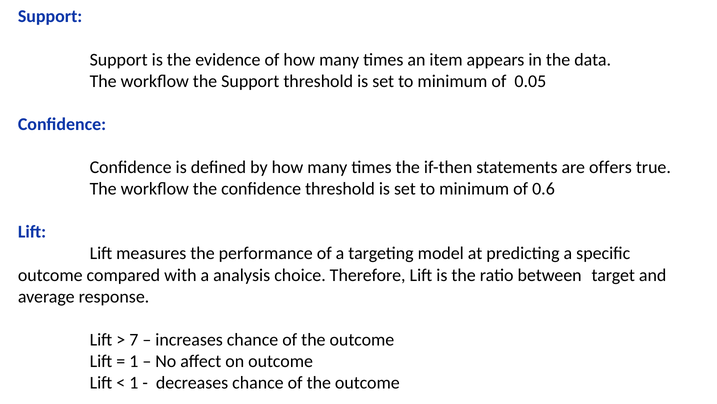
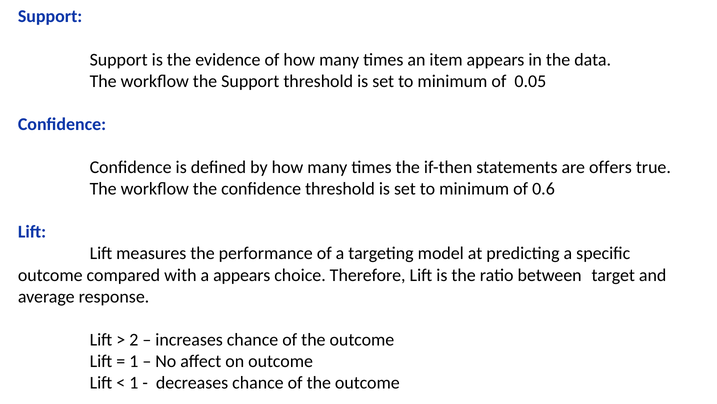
a analysis: analysis -> appears
7: 7 -> 2
